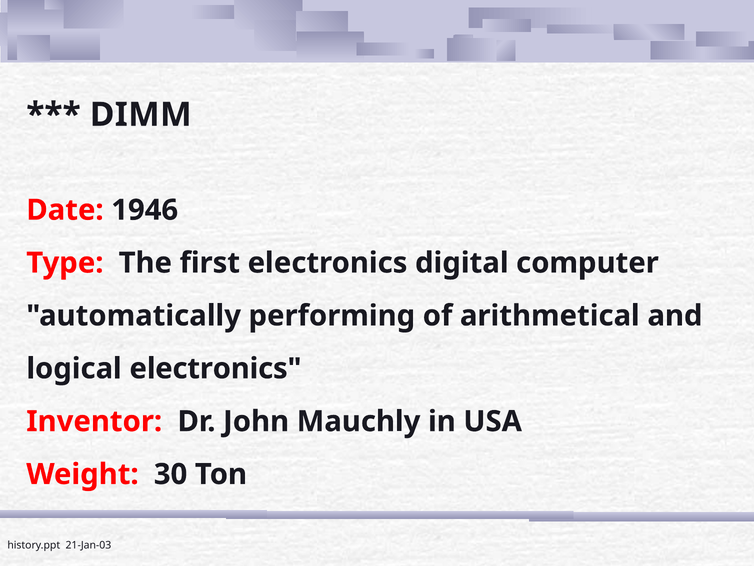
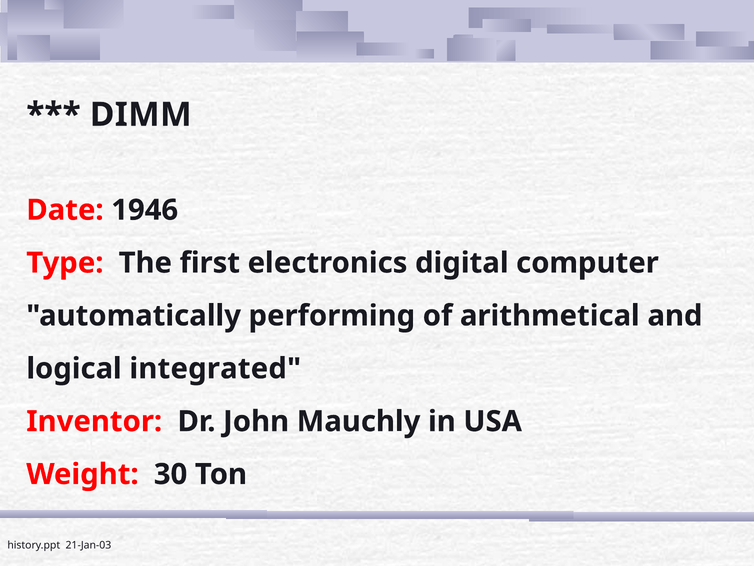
logical electronics: electronics -> integrated
